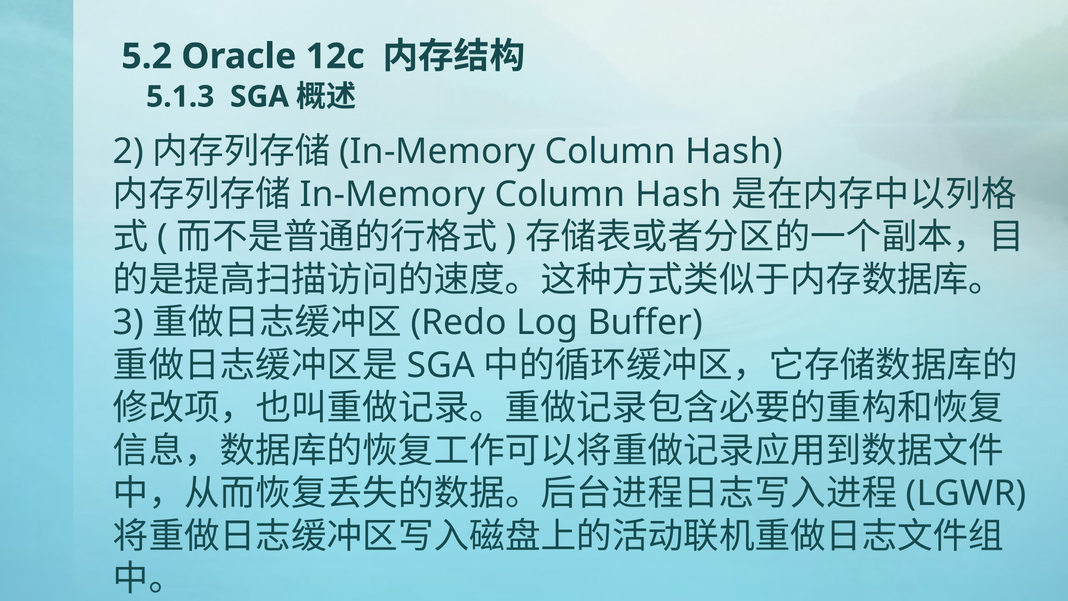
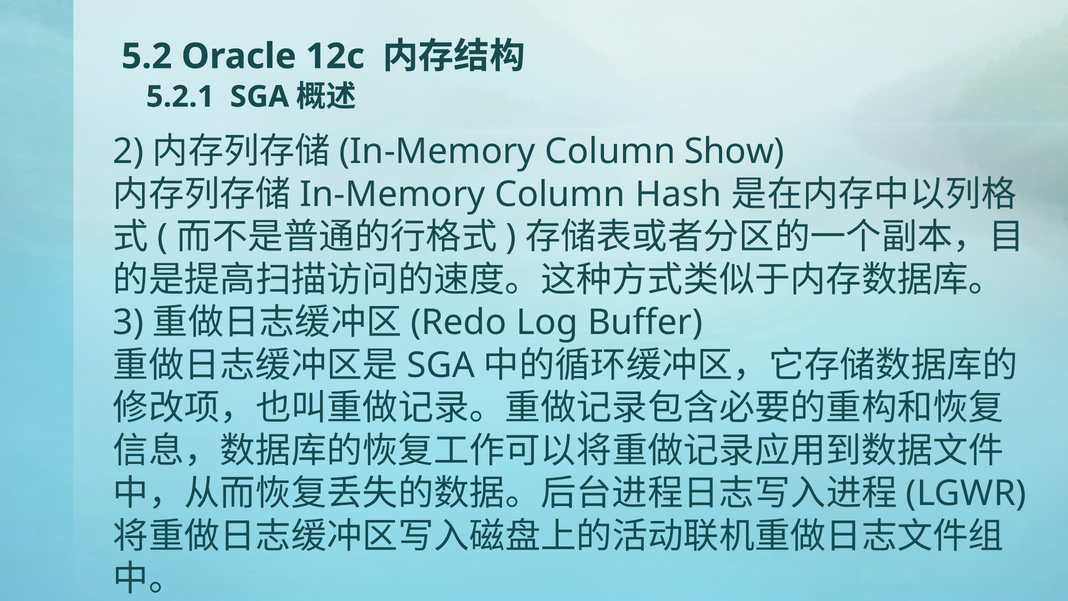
5.1.3: 5.1.3 -> 5.2.1
Hash at (734, 152): Hash -> Show
